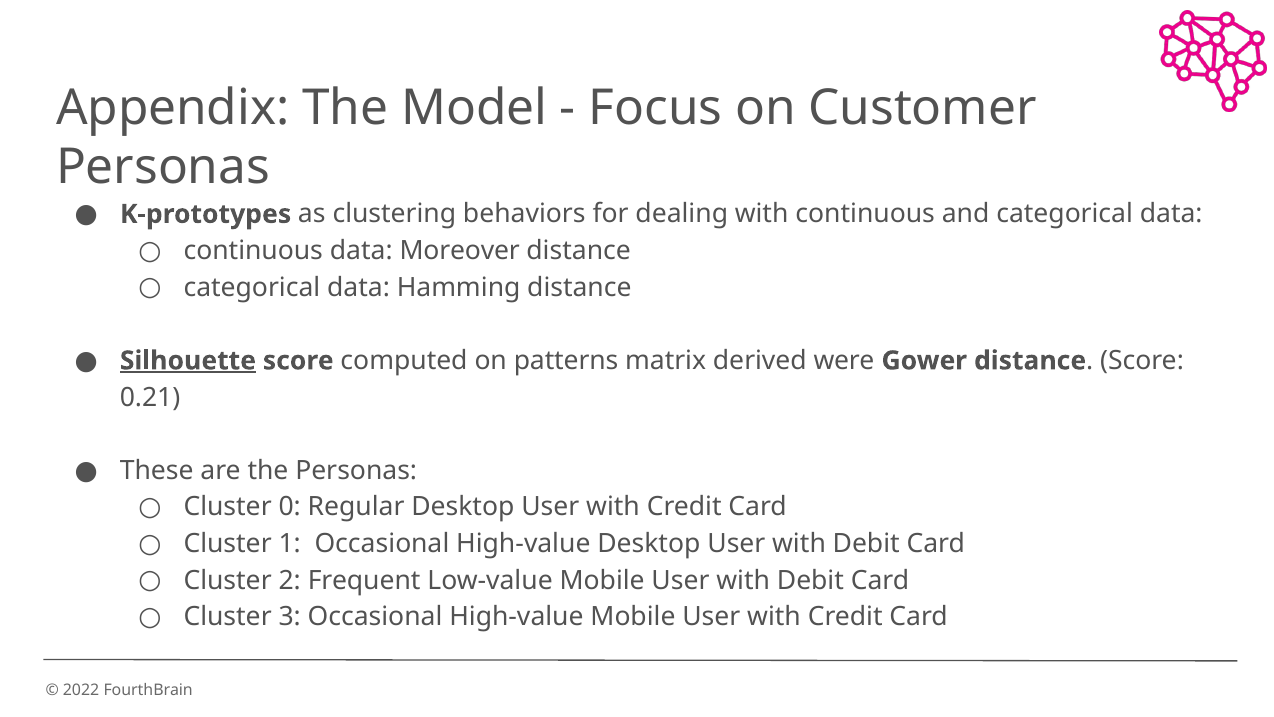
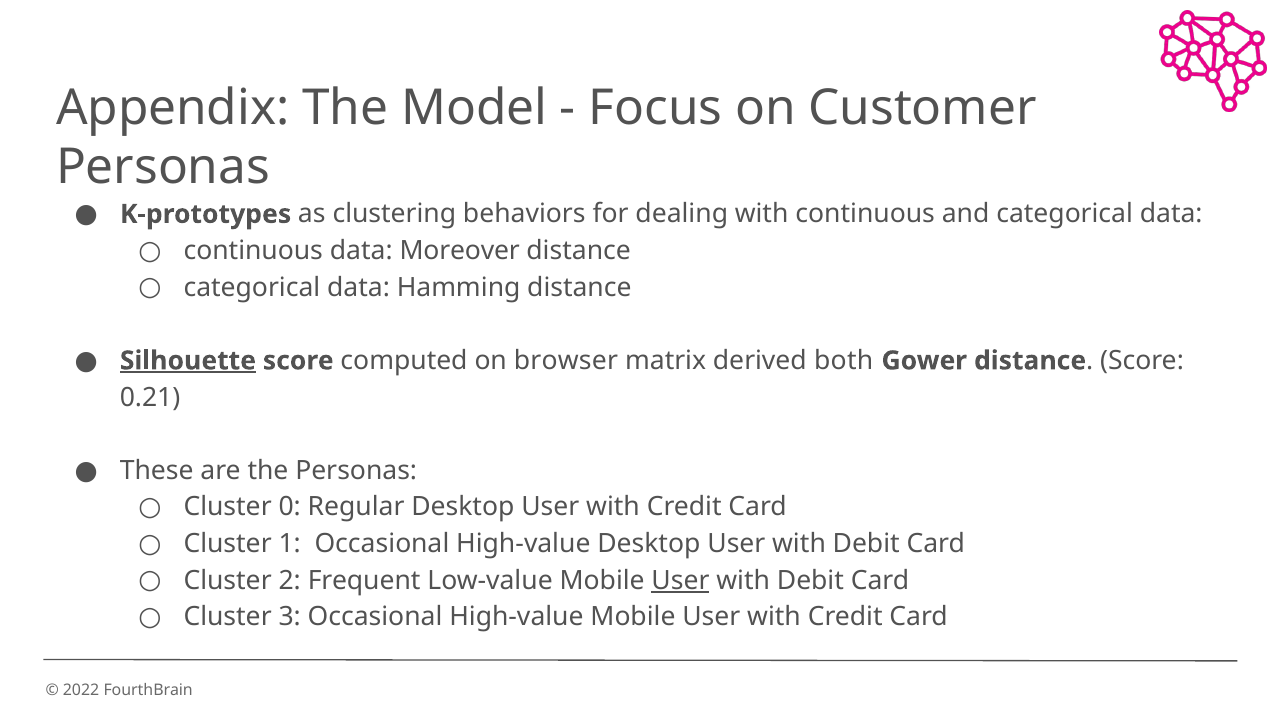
patterns: patterns -> browser
were: were -> both
User at (680, 580) underline: none -> present
